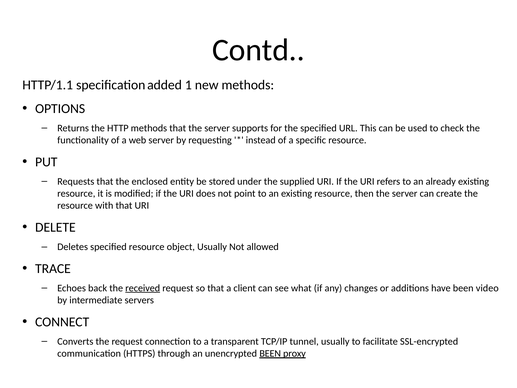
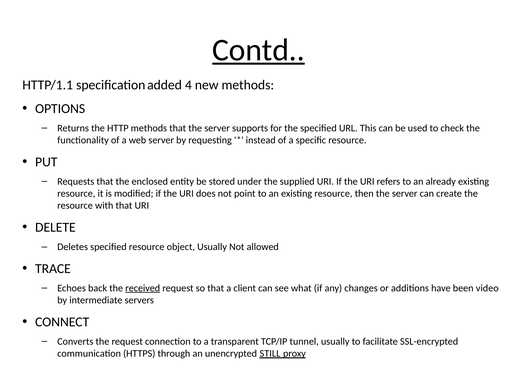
Contd underline: none -> present
1: 1 -> 4
unencrypted BEEN: BEEN -> STILL
